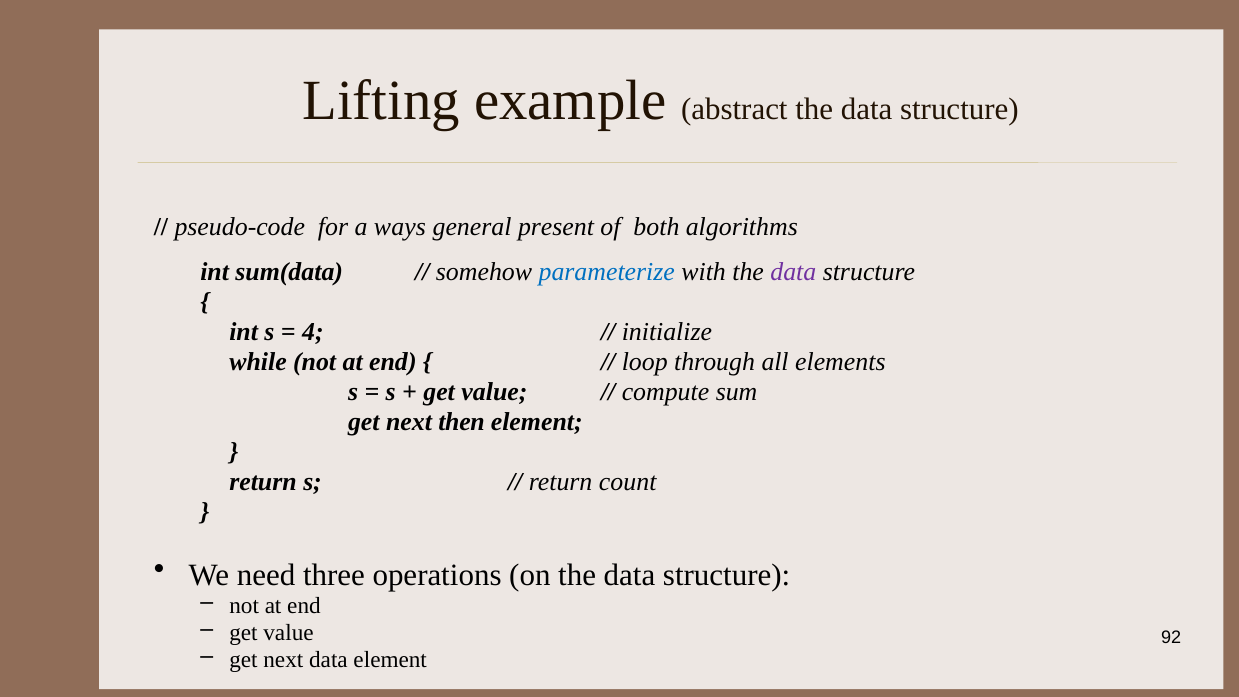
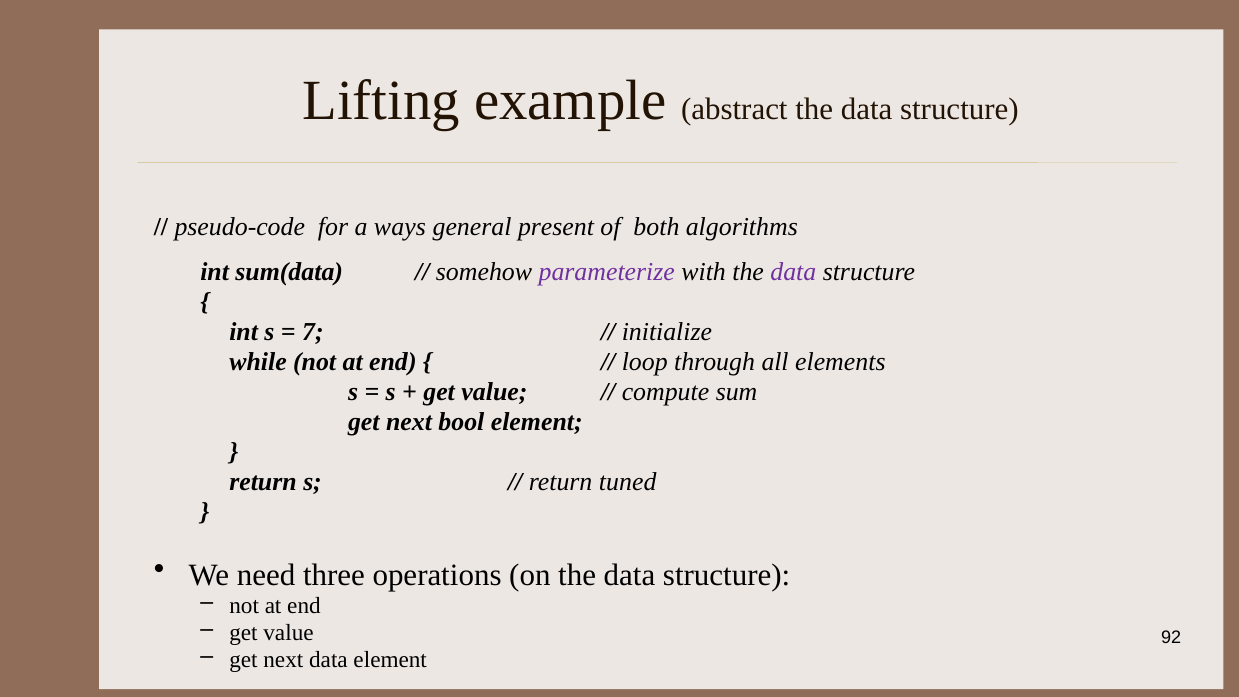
parameterize colour: blue -> purple
4: 4 -> 7
then: then -> bool
count: count -> tuned
